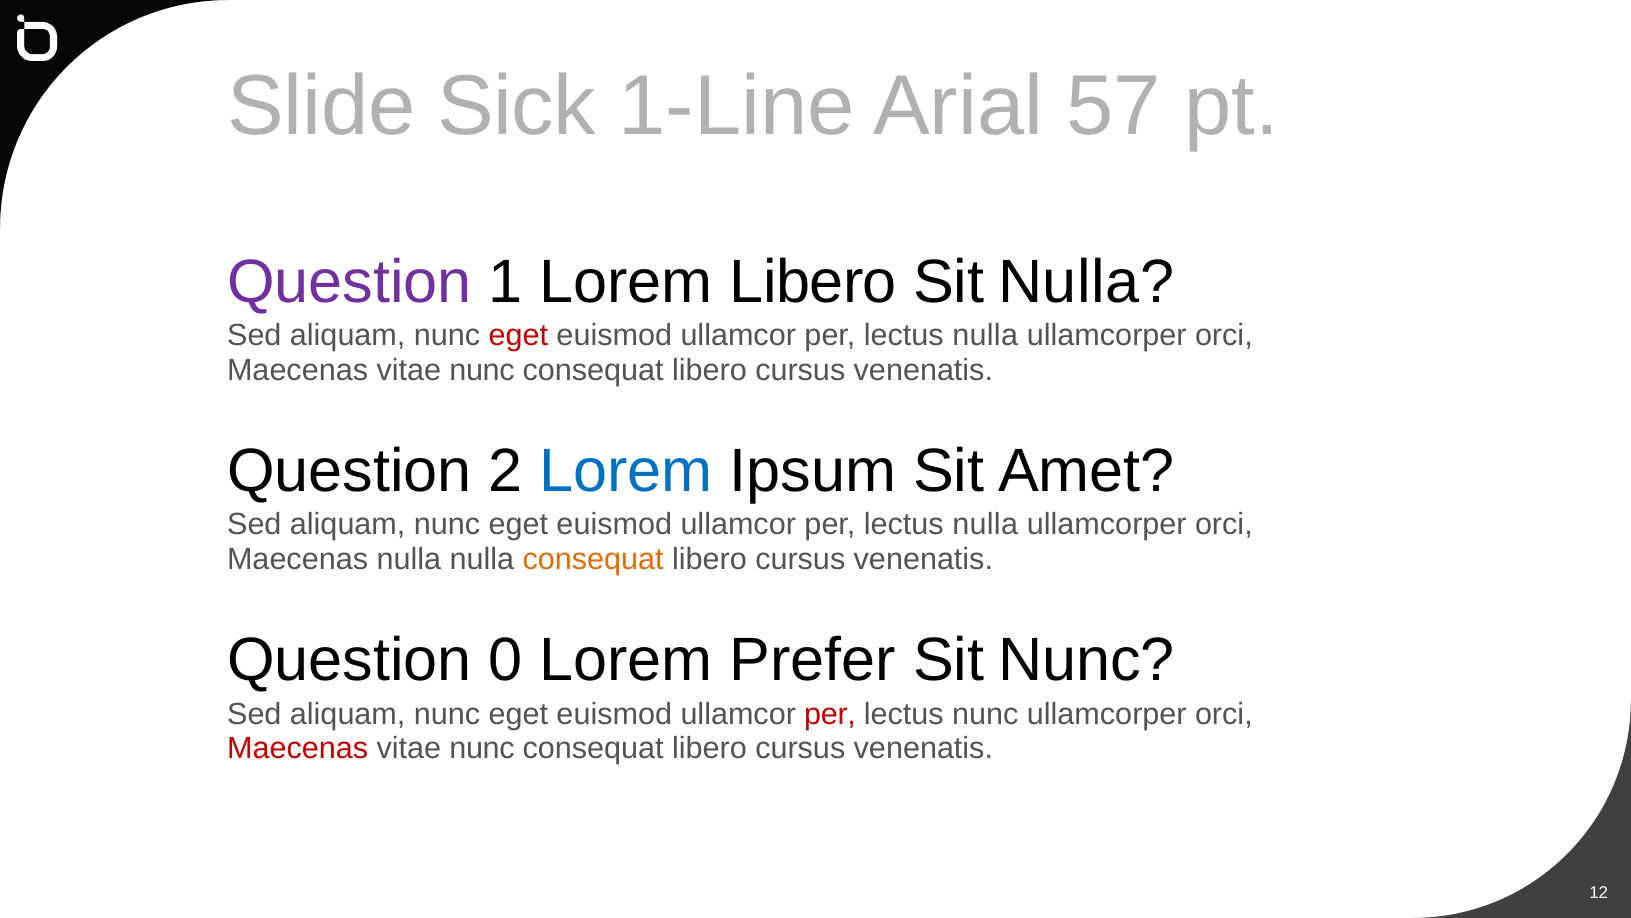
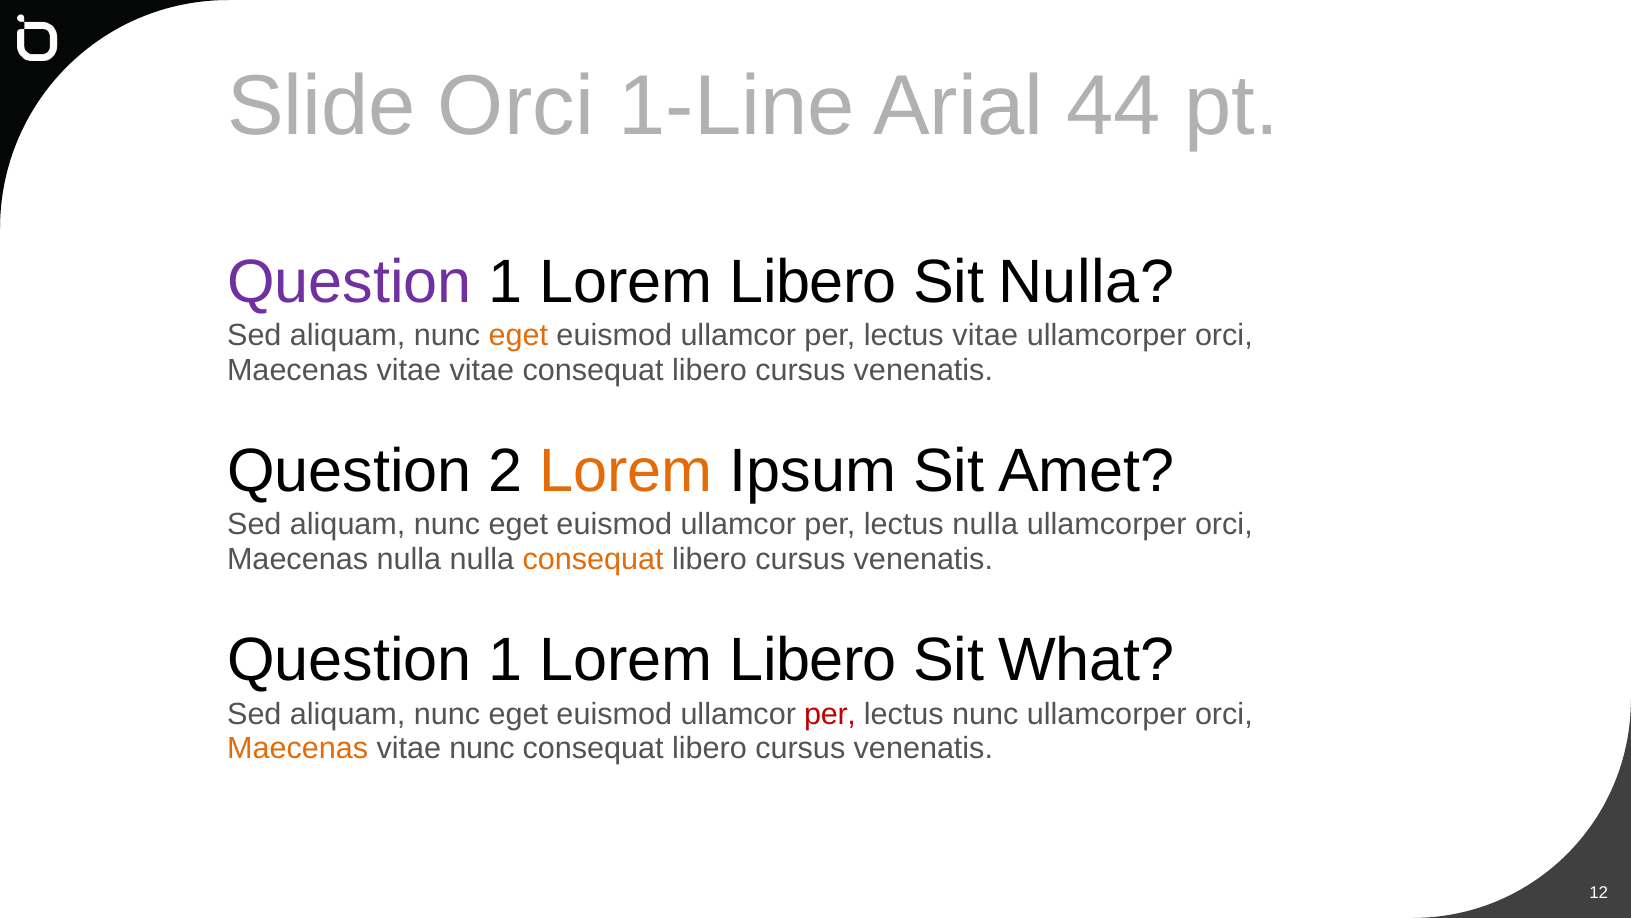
Slide Sick: Sick -> Orci
57: 57 -> 44
eget at (518, 335) colour: red -> orange
nulla at (985, 335): nulla -> vitae
nunc at (482, 370): nunc -> vitae
Lorem at (626, 471) colour: blue -> orange
0 at (506, 660): 0 -> 1
Prefer at (813, 660): Prefer -> Libero
Sit Nunc: Nunc -> What
Maecenas at (298, 748) colour: red -> orange
